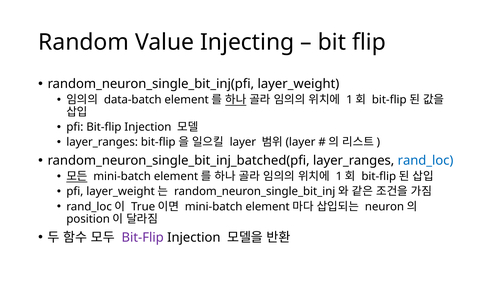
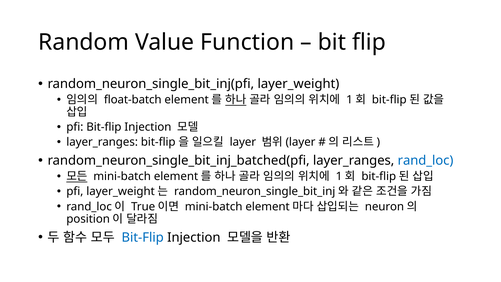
Injecting: Injecting -> Function
data-batch: data-batch -> float-batch
Bit-Flip at (143, 237) colour: purple -> blue
